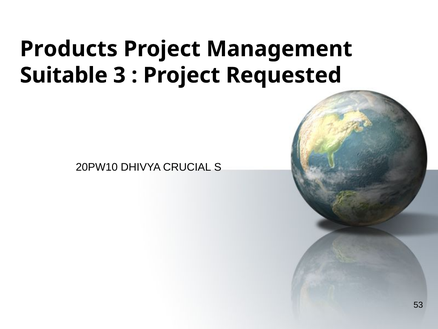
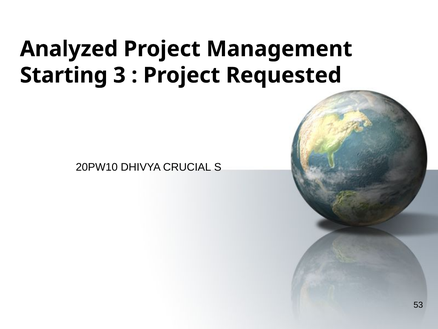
Products: Products -> Analyzed
Suitable: Suitable -> Starting
